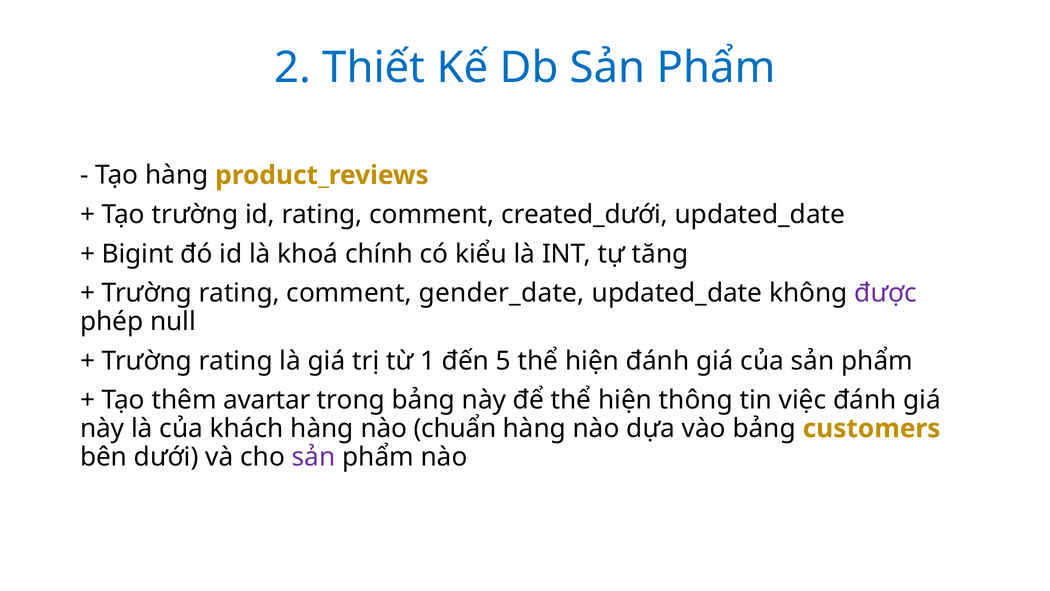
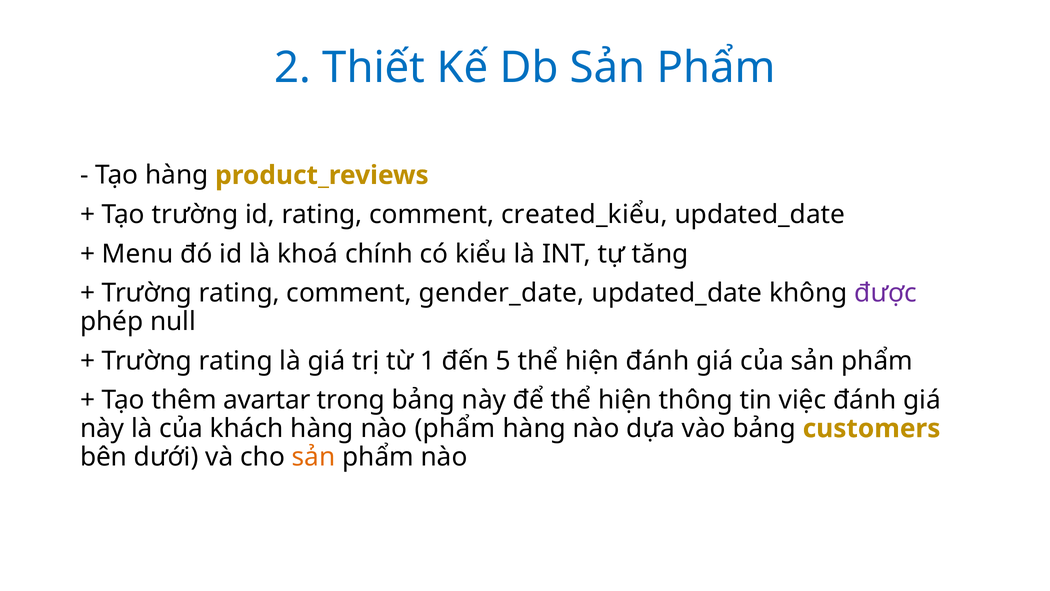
created_dưới: created_dưới -> created_kiểu
Bigint: Bigint -> Menu
nào chuẩn: chuẩn -> phẩm
sản at (314, 457) colour: purple -> orange
